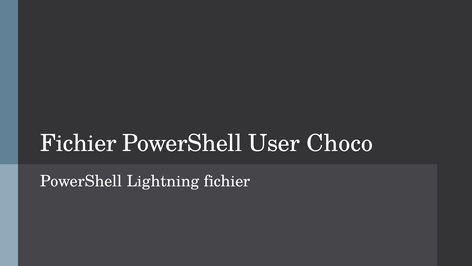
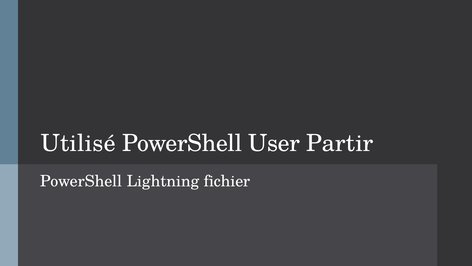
Fichier at (78, 143): Fichier -> Utilisé
Choco: Choco -> Partir
